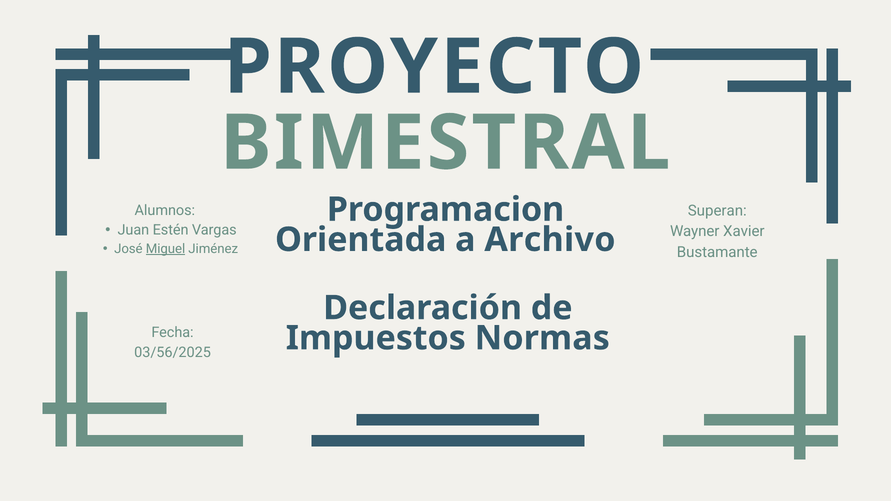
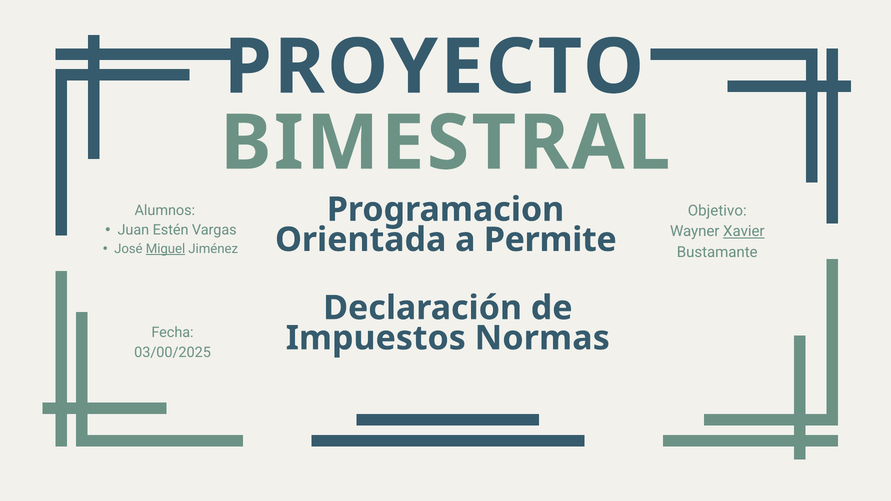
Superan: Superan -> Objetivo
Xavier underline: none -> present
Archivo: Archivo -> Permite
03/56/2025: 03/56/2025 -> 03/00/2025
